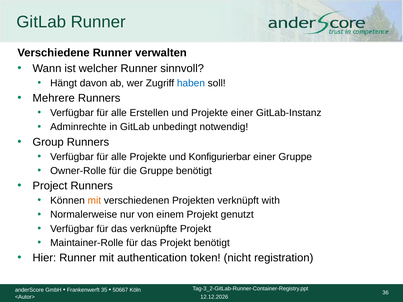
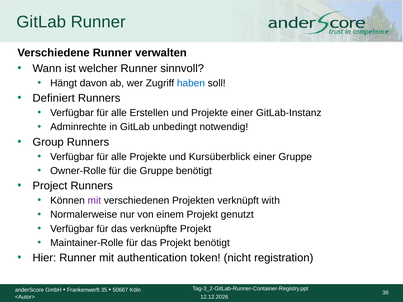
Mehrere: Mehrere -> Definiert
Konfigurierbar: Konfigurierbar -> Kursüberblick
mit at (94, 201) colour: orange -> purple
